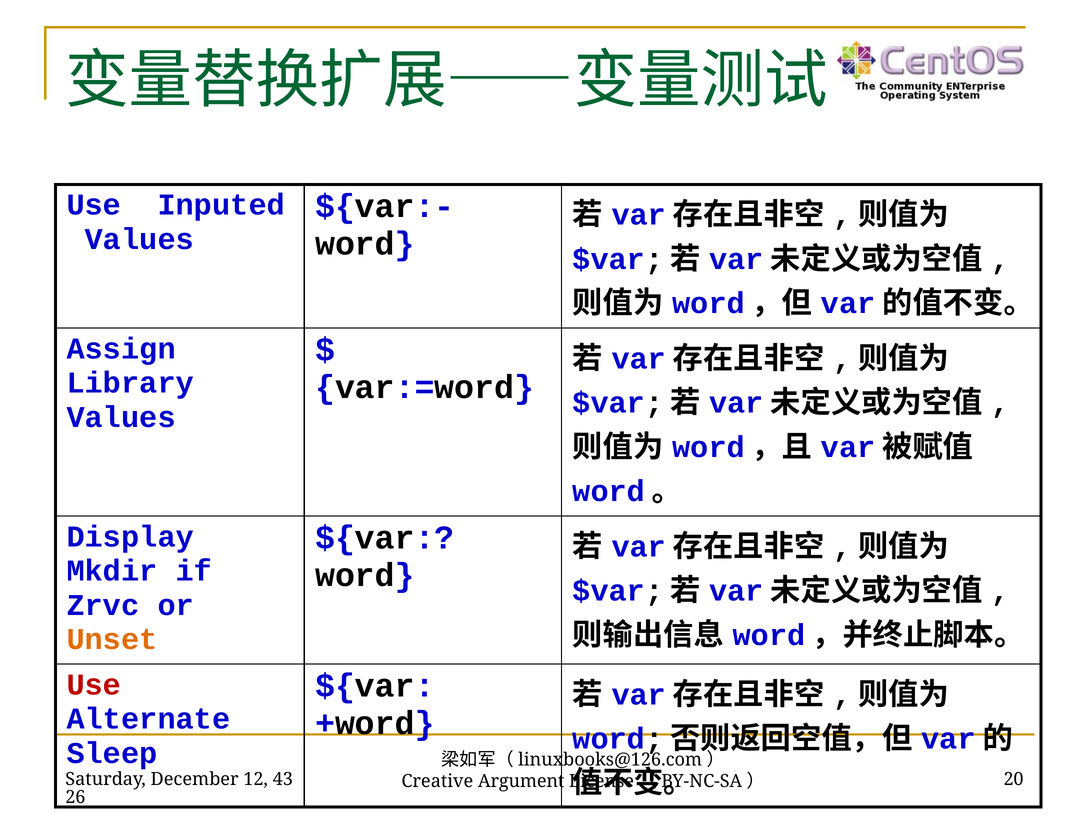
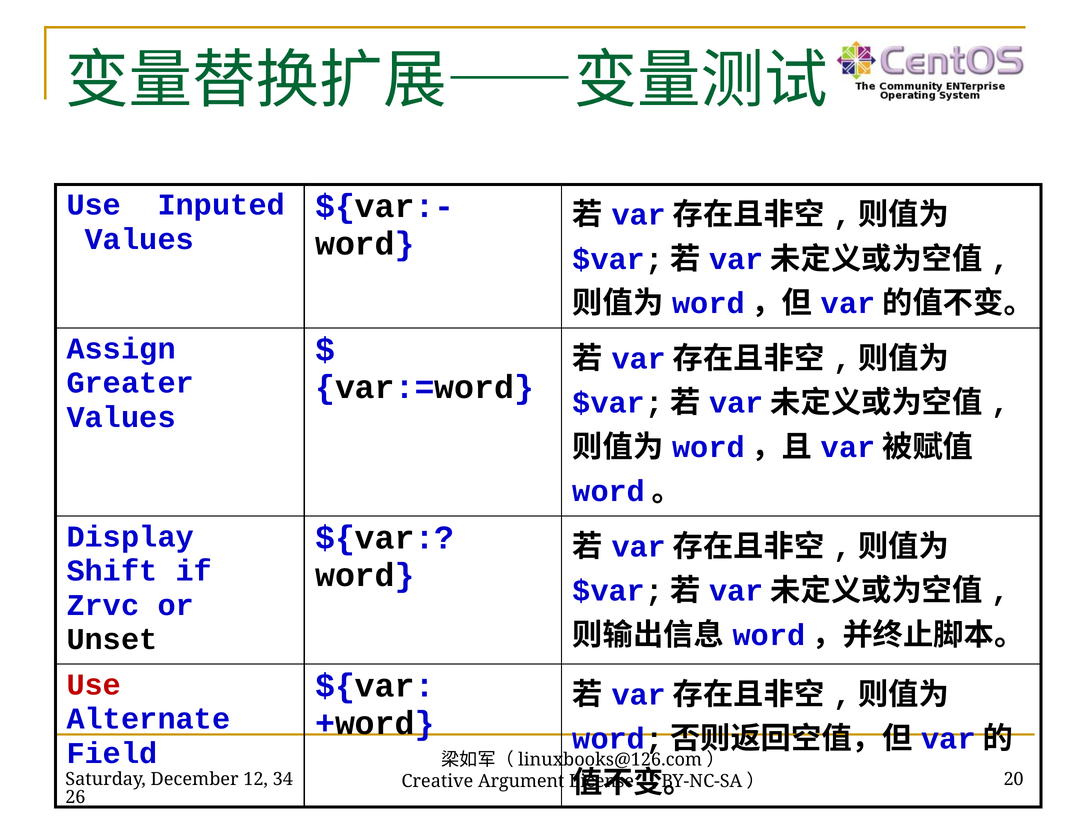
Library: Library -> Greater
Mkdir: Mkdir -> Shift
Unset colour: orange -> black
Sleep: Sleep -> Field
43: 43 -> 34
